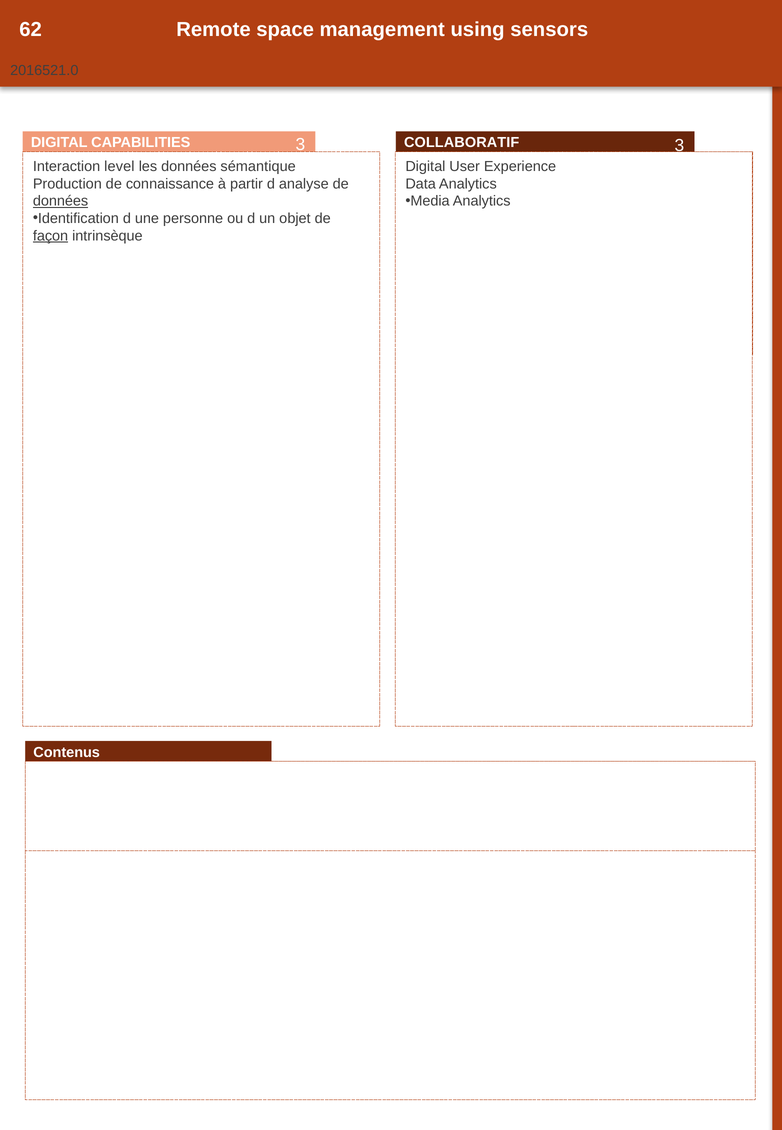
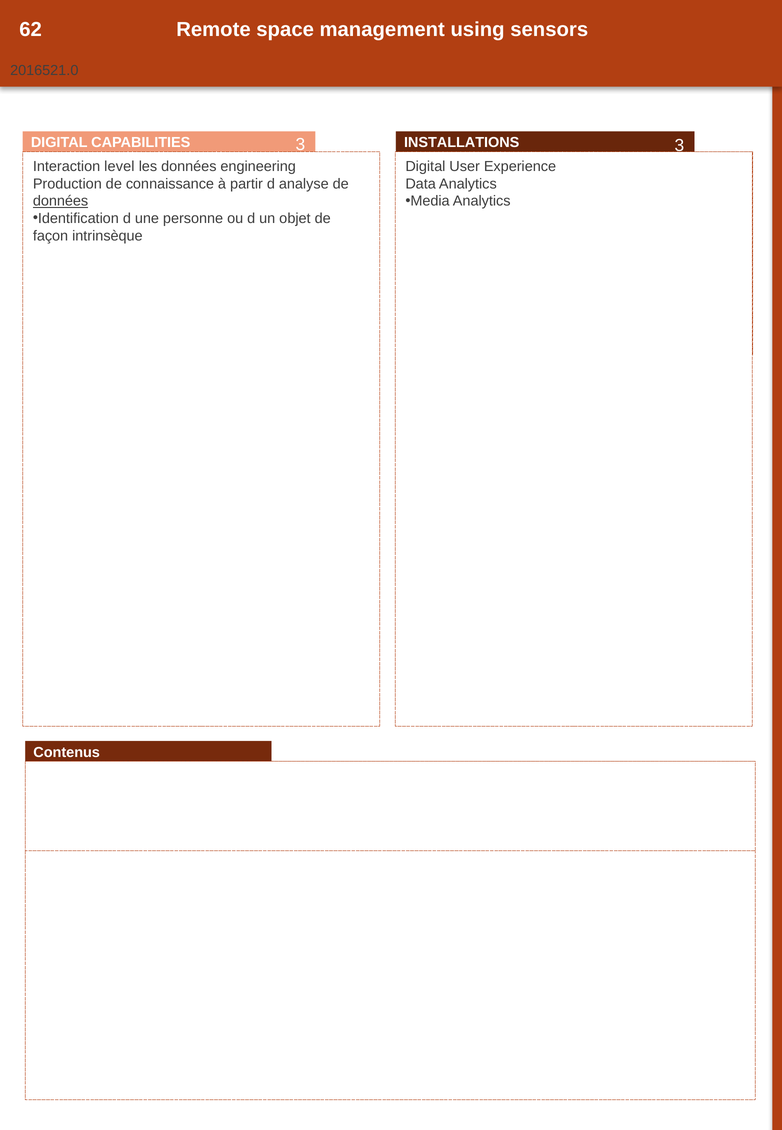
COLLABORATIF: COLLABORATIF -> INSTALLATIONS
sémantique: sémantique -> engineering
façon underline: present -> none
